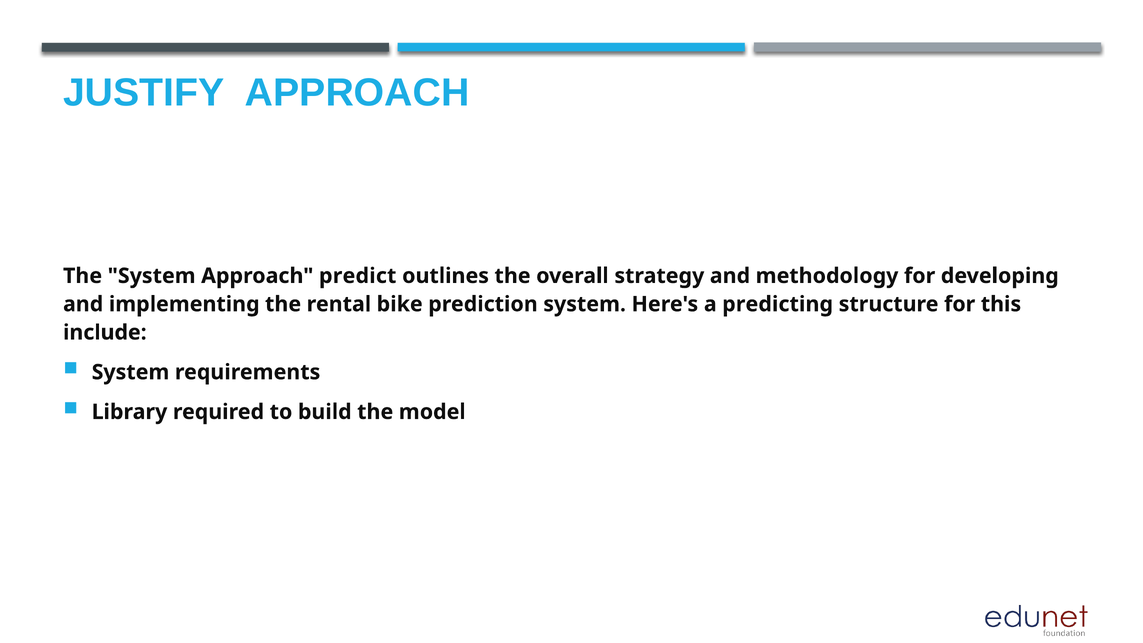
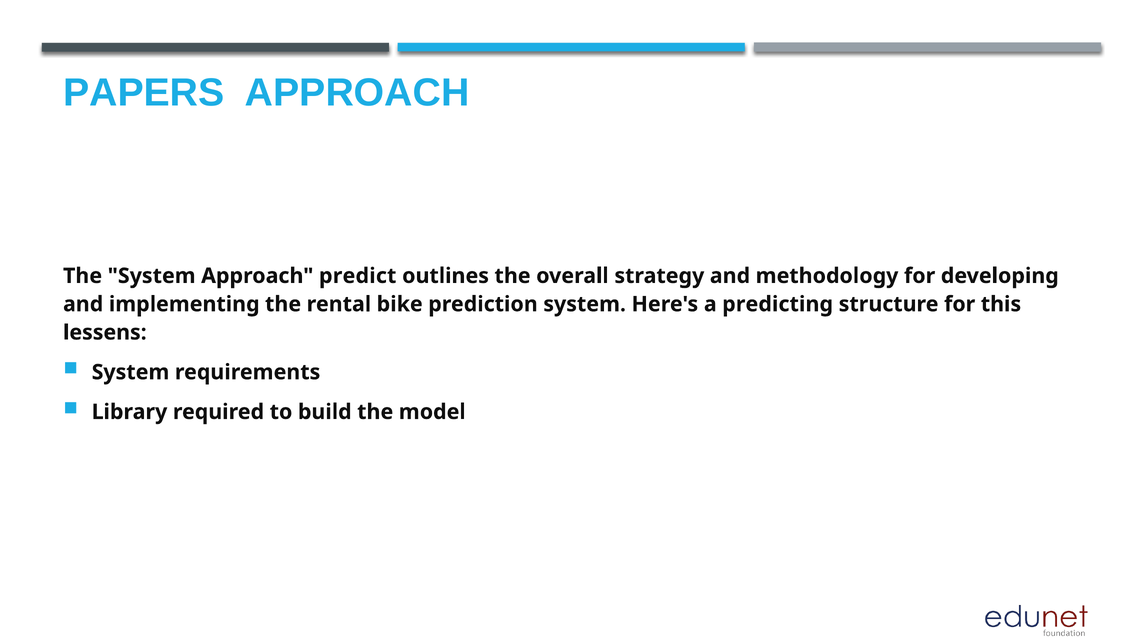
JUSTIFY: JUSTIFY -> PAPERS
include: include -> lessens
